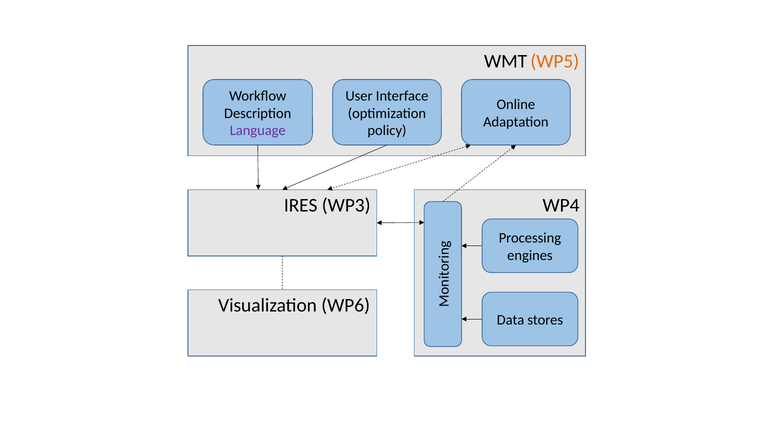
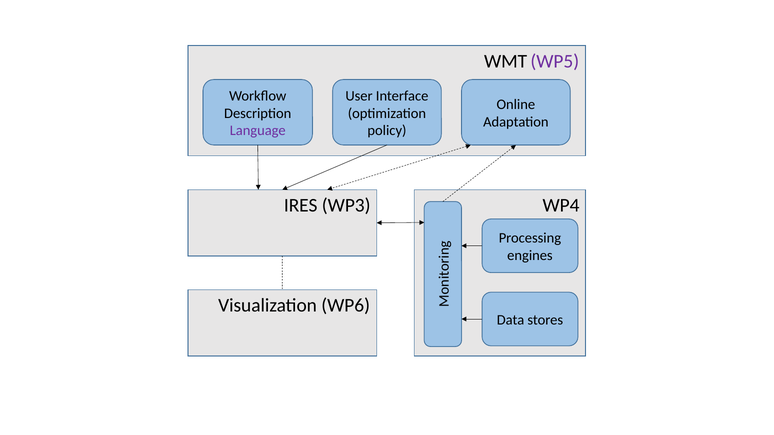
WP5 colour: orange -> purple
